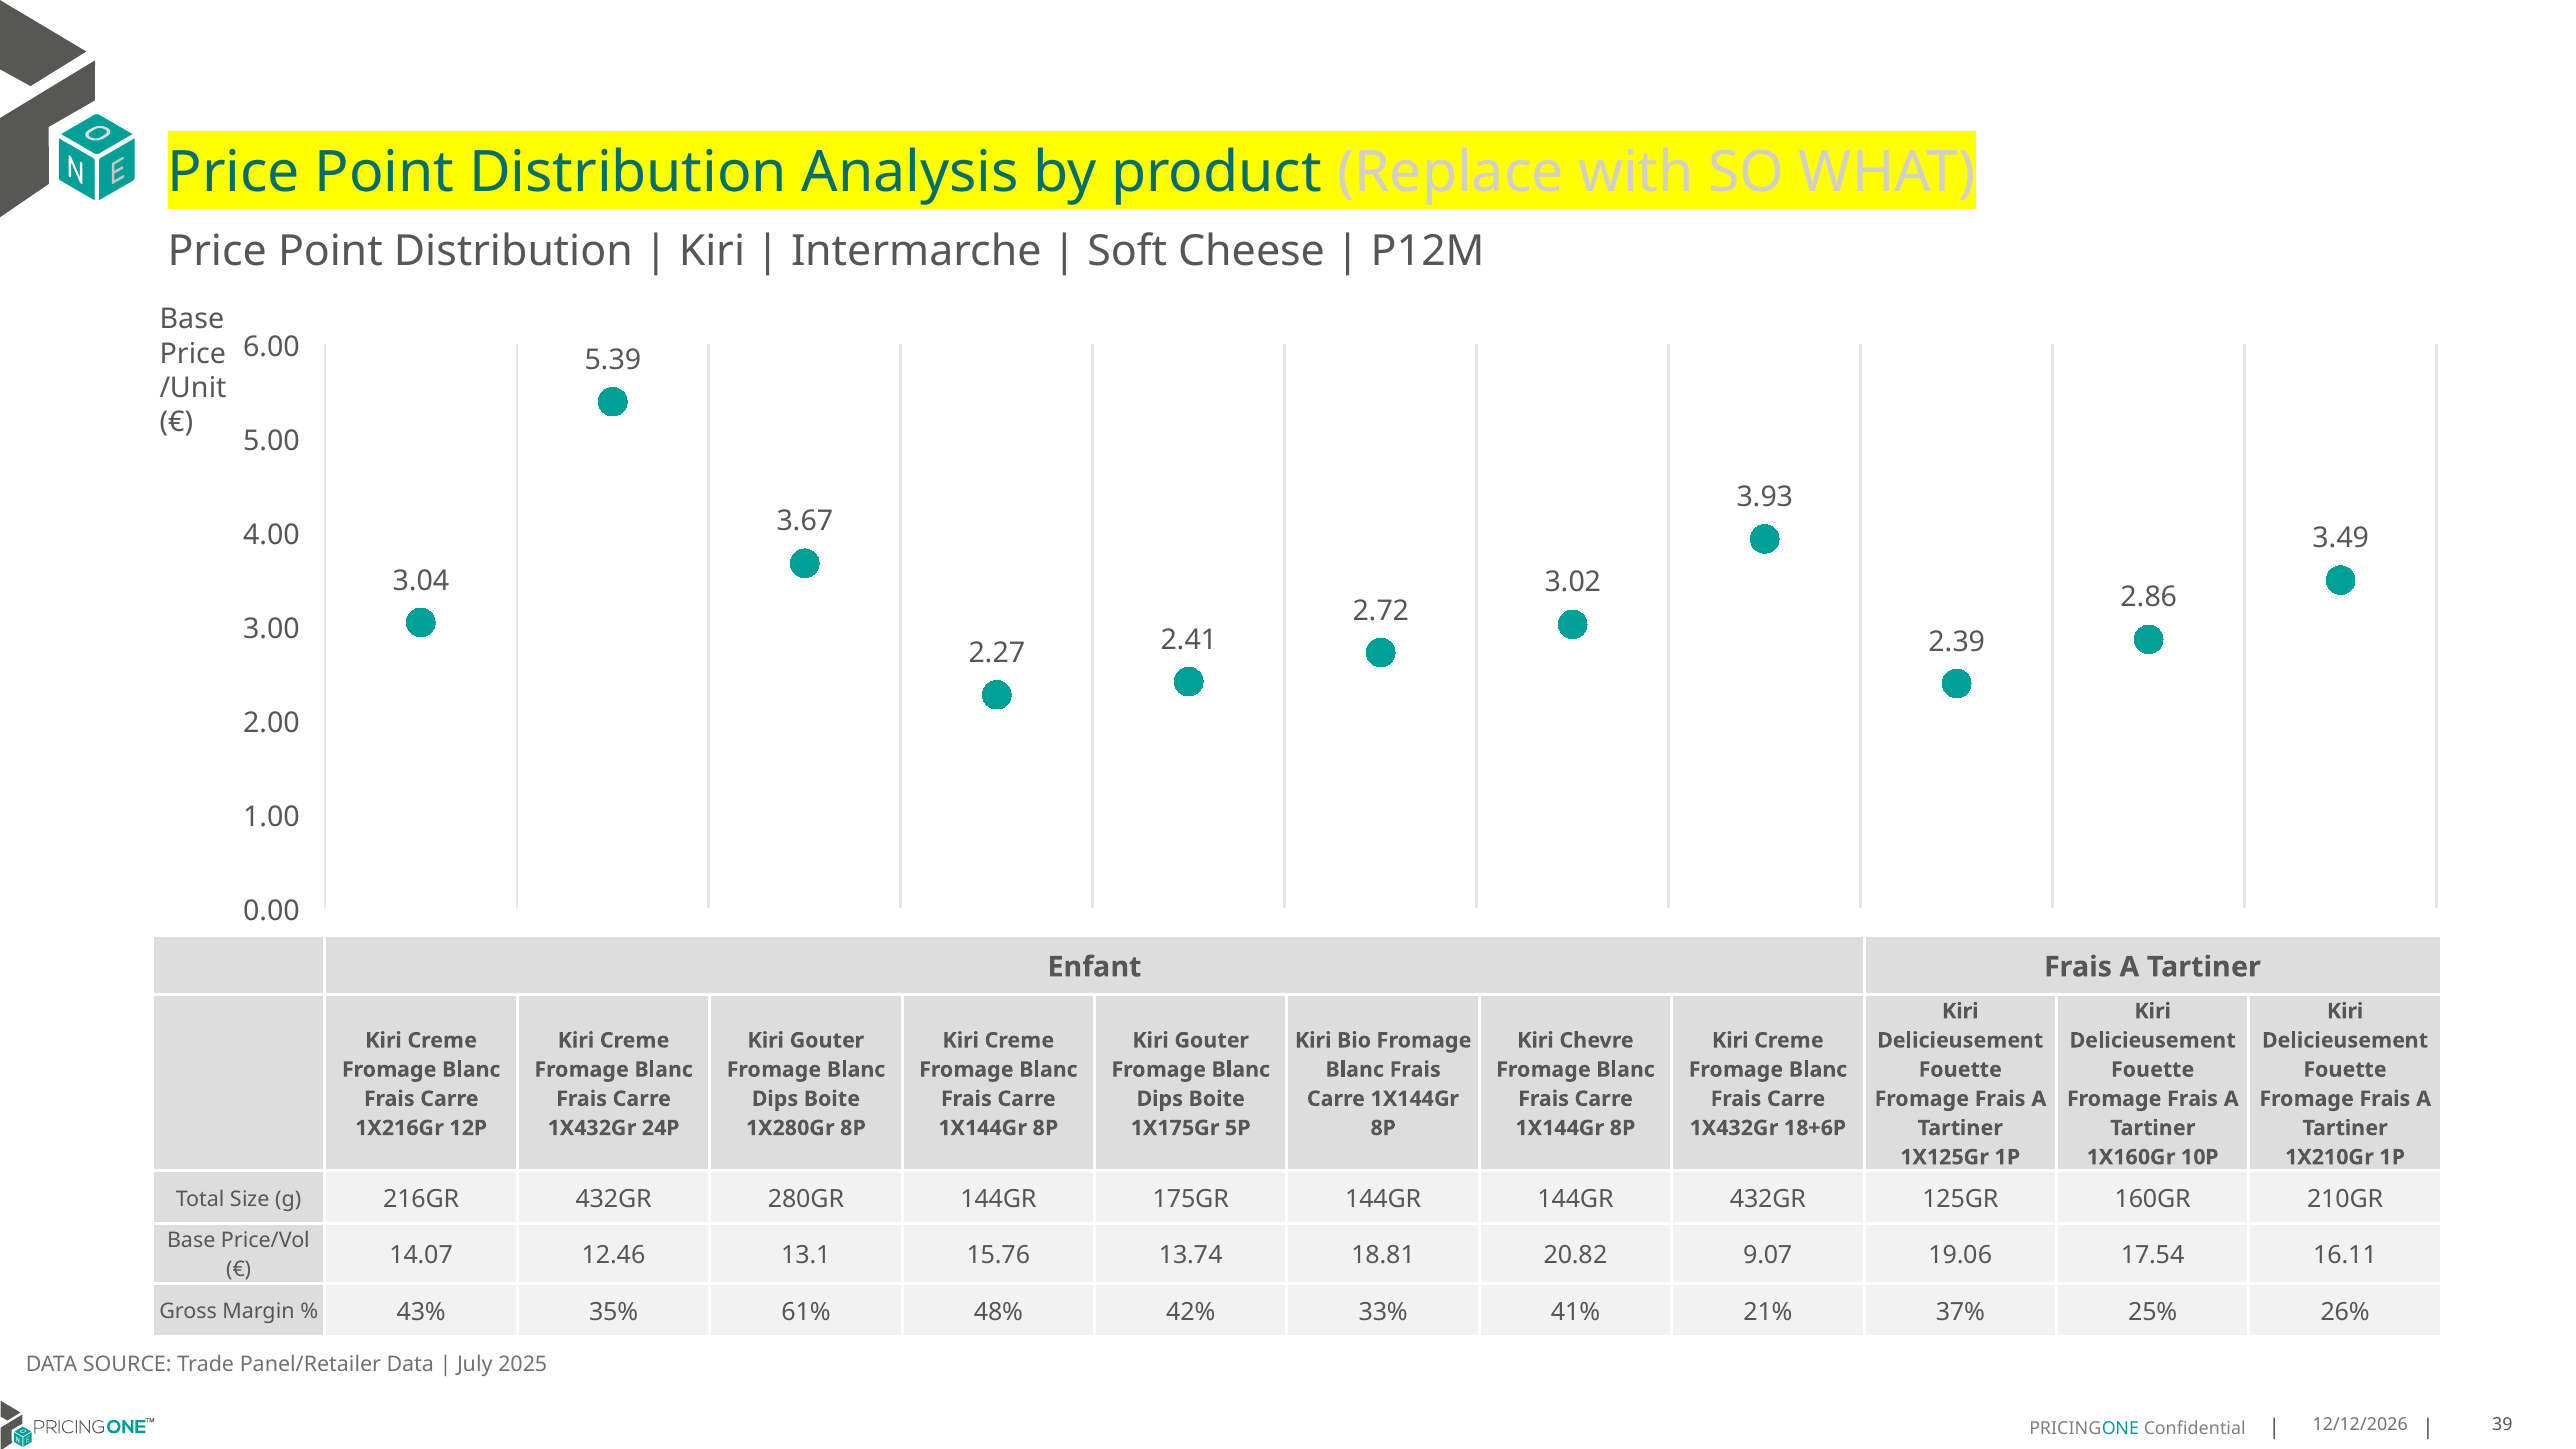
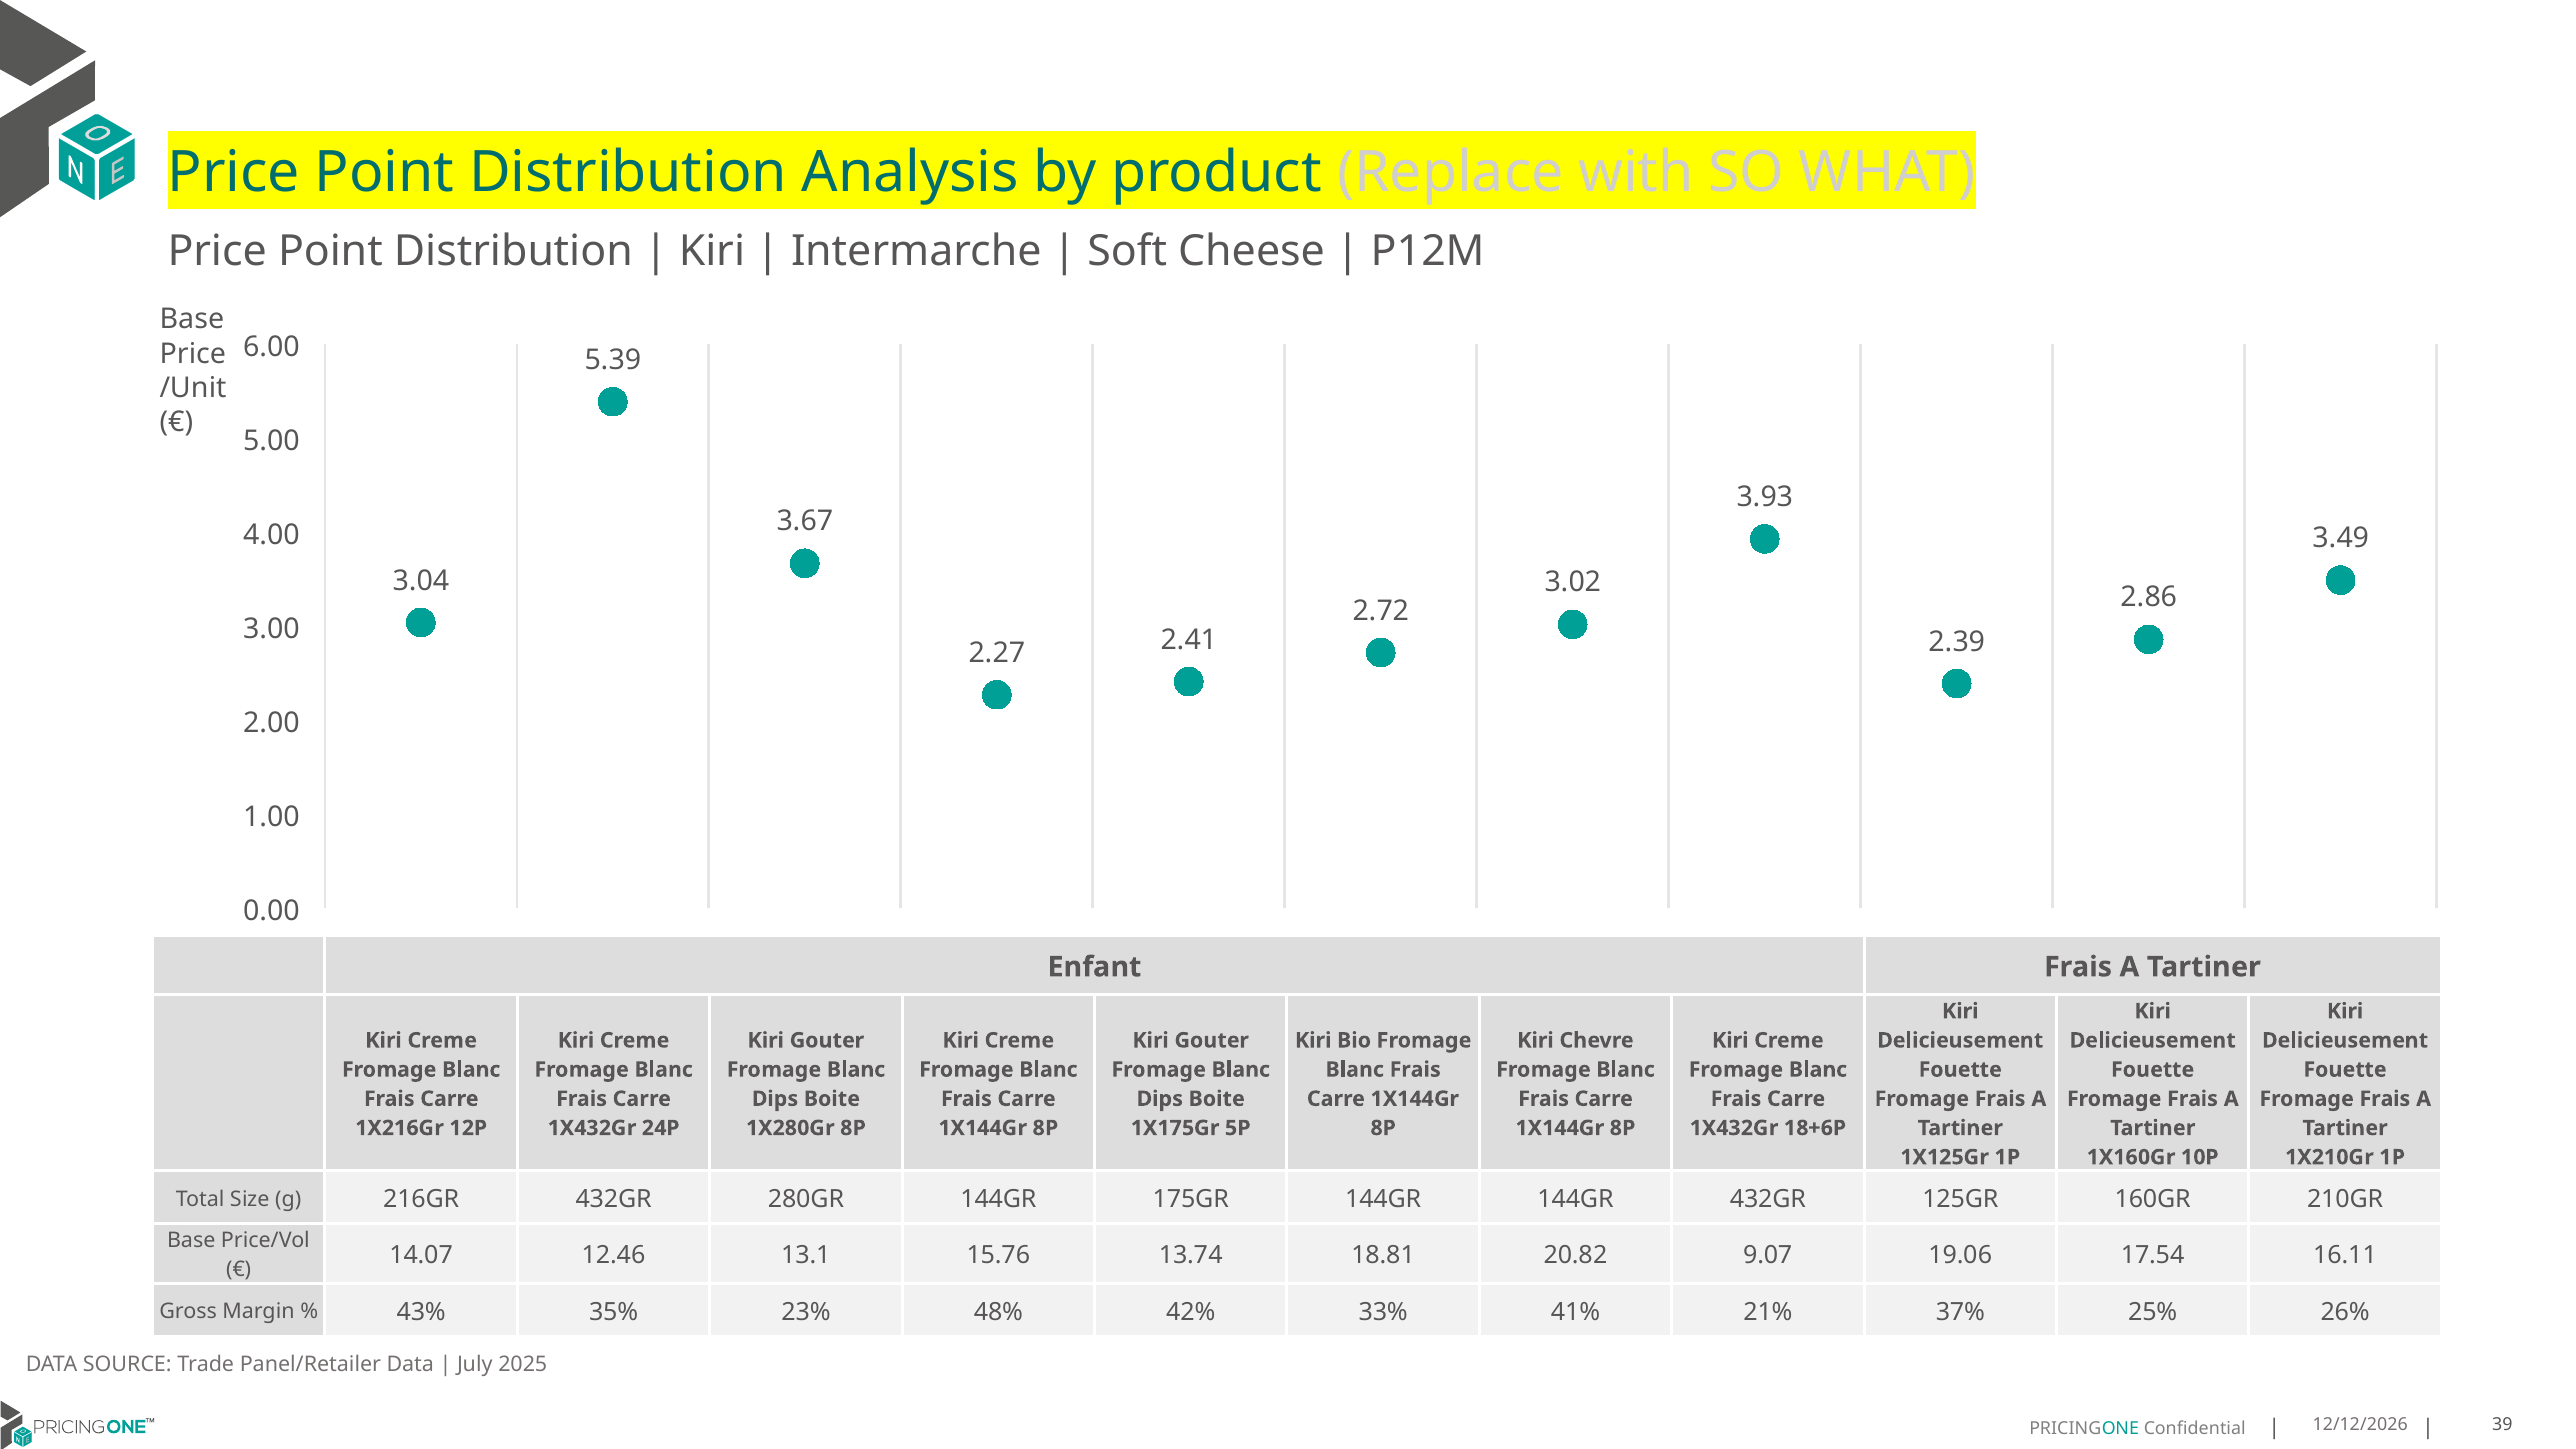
61%: 61% -> 23%
